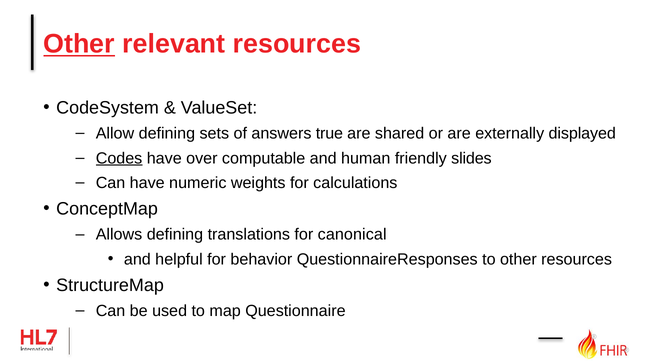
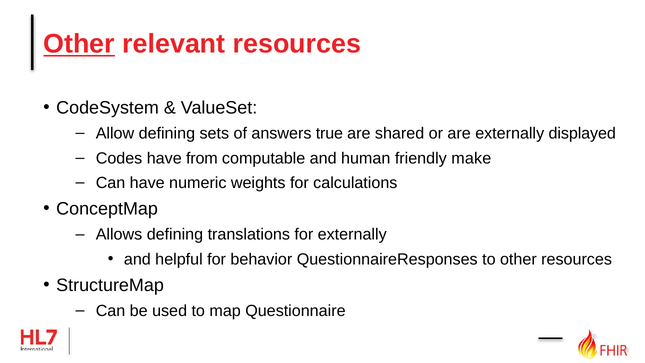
Codes underline: present -> none
over: over -> from
slides: slides -> make
for canonical: canonical -> externally
